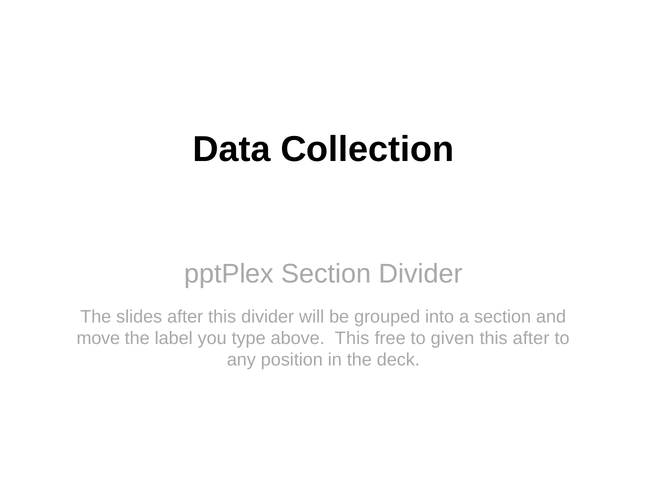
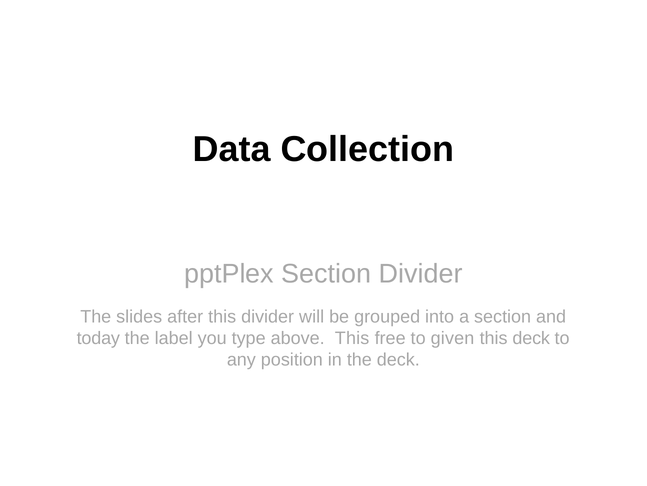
move: move -> today
this after: after -> deck
